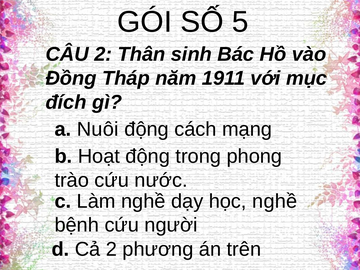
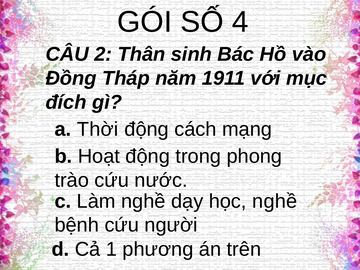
5: 5 -> 4
Nuôi: Nuôi -> Thời
Cả 2: 2 -> 1
